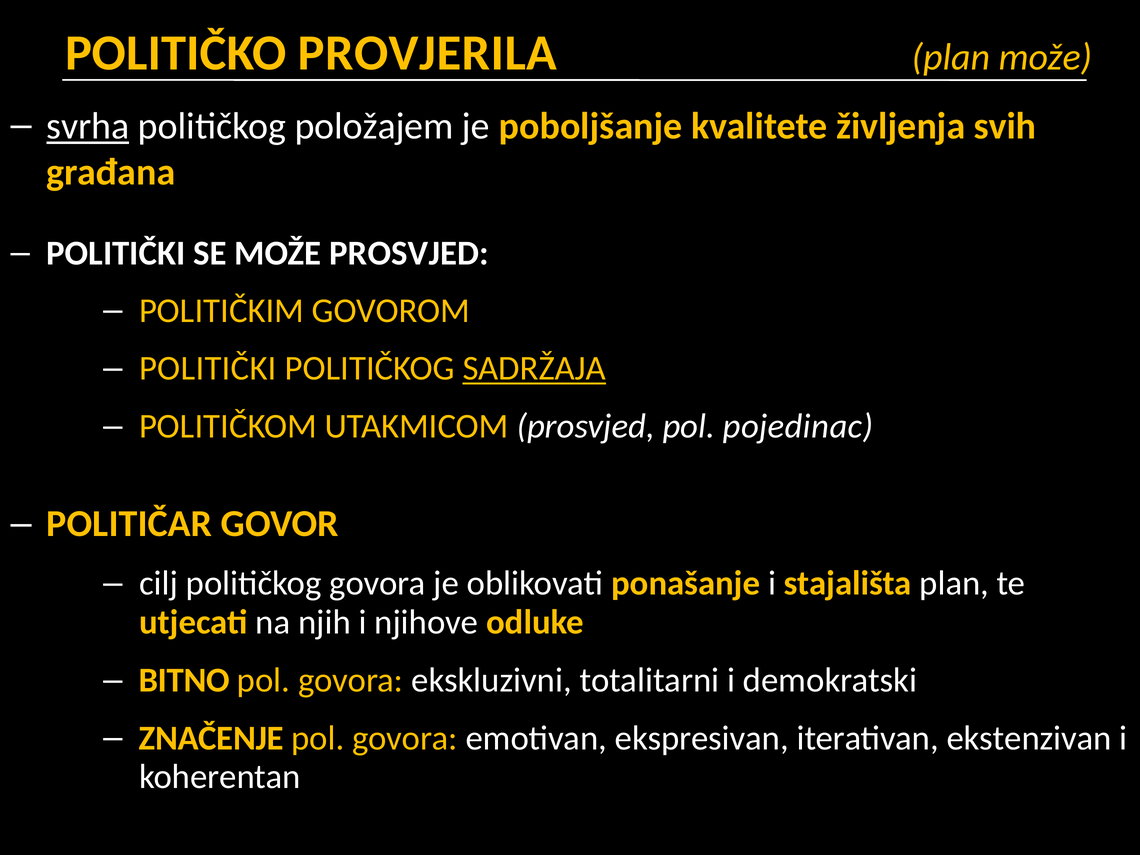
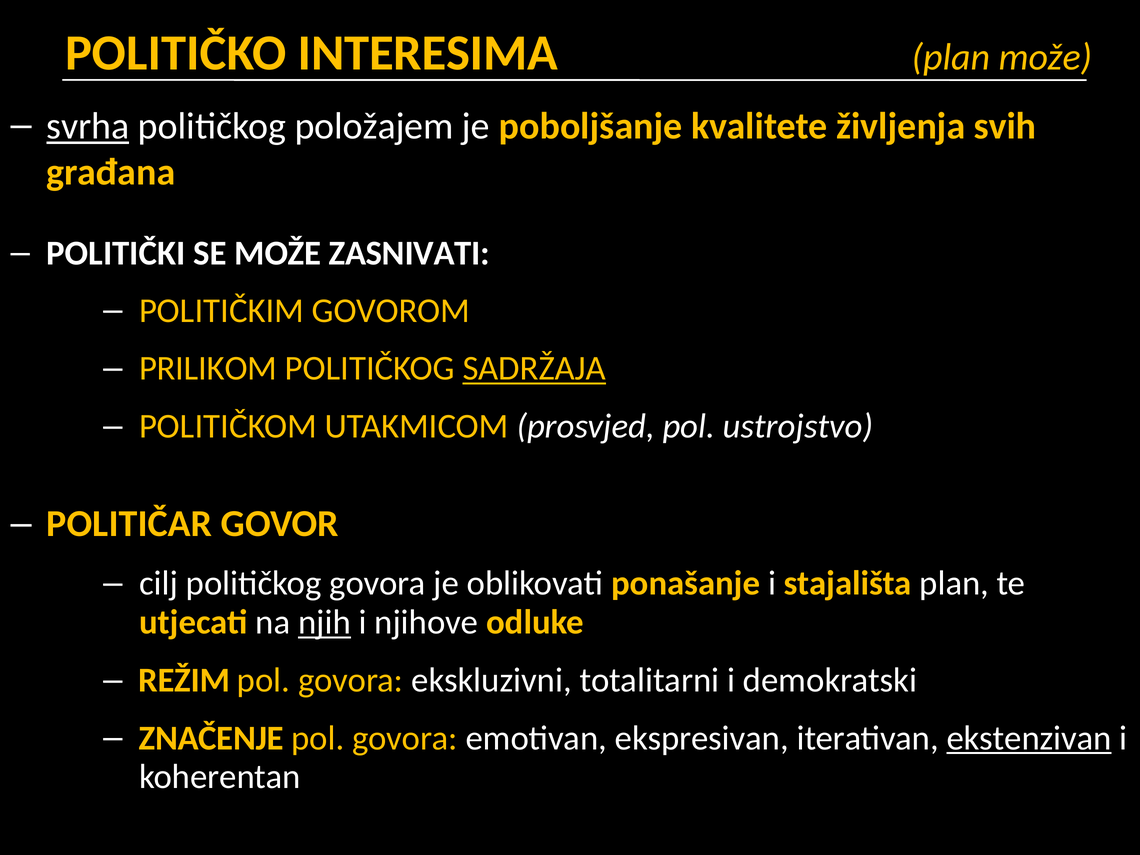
PROVJERILA: PROVJERILA -> INTERESIMA
MOŽE PROSVJED: PROSVJED -> ZASNIVATI
POLITIČKI at (208, 368): POLITIČKI -> PRILIKOM
pojedinac: pojedinac -> ustrojstvo
njih underline: none -> present
BITNO: BITNO -> REŽIM
ekstenzivan underline: none -> present
